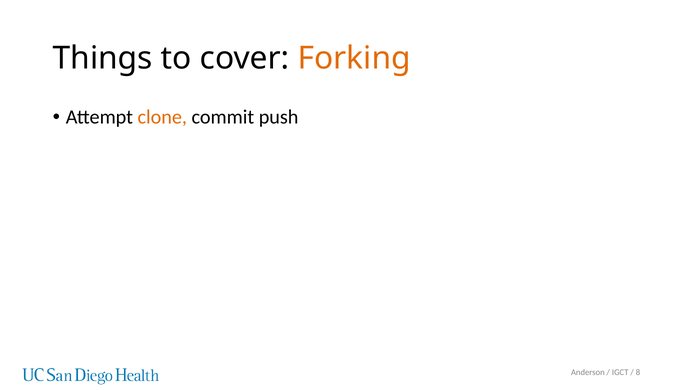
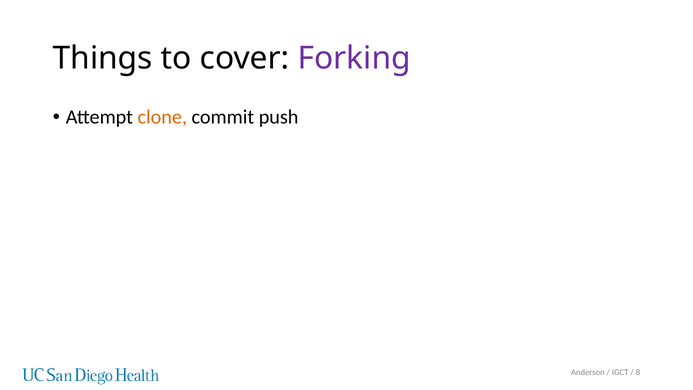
Forking colour: orange -> purple
